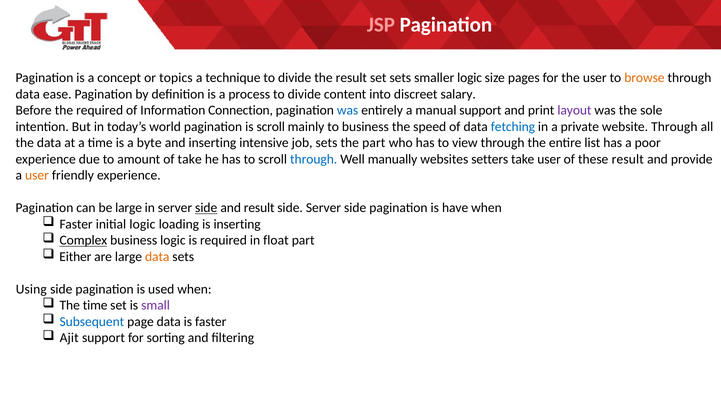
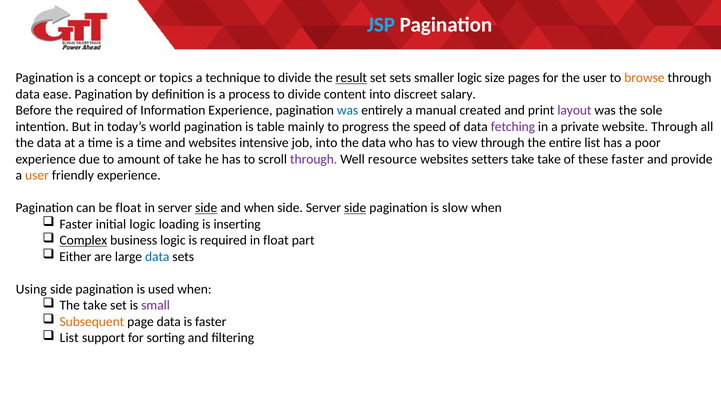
JSP colour: pink -> light blue
result at (351, 78) underline: none -> present
Information Connection: Connection -> Experience
manual support: support -> created
is scroll: scroll -> table
to business: business -> progress
fetching colour: blue -> purple
is a byte: byte -> time
and inserting: inserting -> websites
job sets: sets -> into
part at (374, 143): part -> data
through at (314, 159) colour: blue -> purple
manually: manually -> resource
take user: user -> take
these result: result -> faster
be large: large -> float
and result: result -> when
side at (355, 208) underline: none -> present
have: have -> slow
data at (157, 256) colour: orange -> blue
The time: time -> take
Subsequent colour: blue -> orange
Ajit at (69, 337): Ajit -> List
